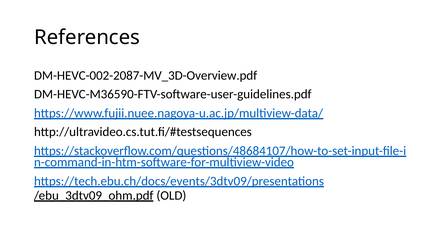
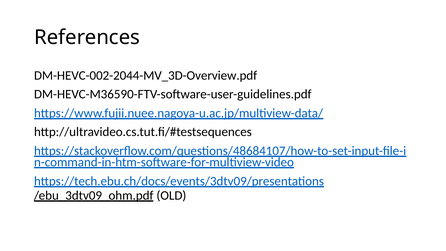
DM-HEVC-002-2087-MV_3D-Overview.pdf: DM-HEVC-002-2087-MV_3D-Overview.pdf -> DM-HEVC-002-2044-MV_3D-Overview.pdf
